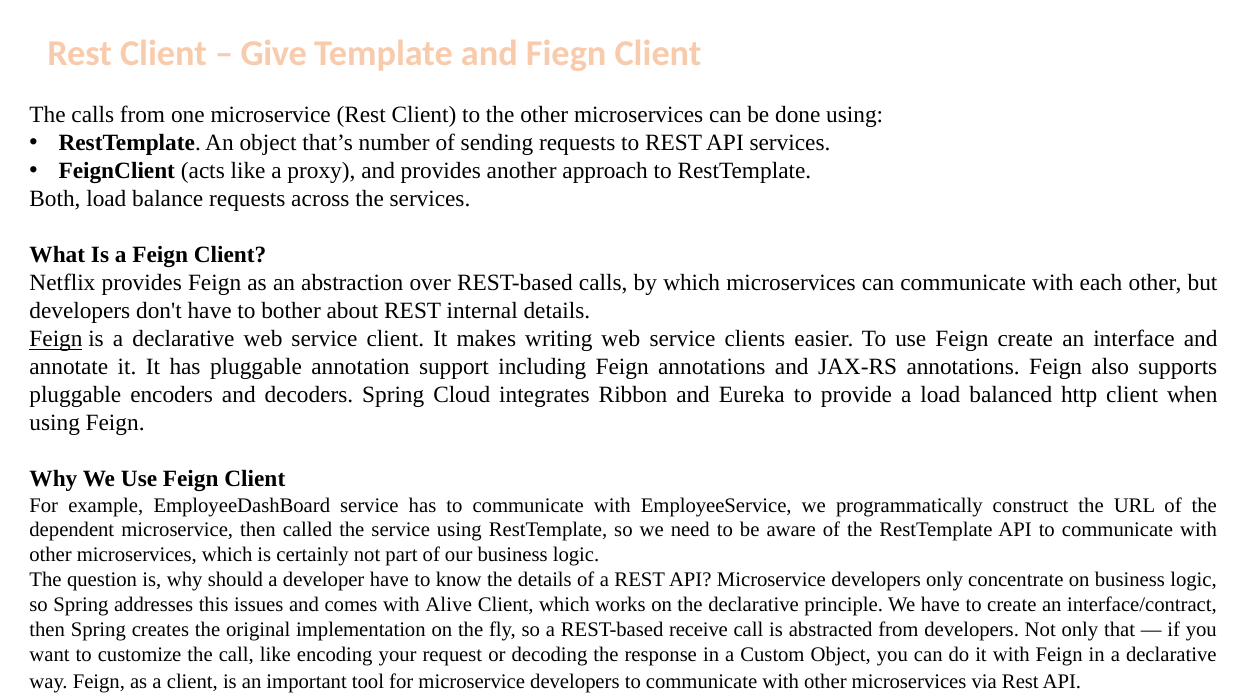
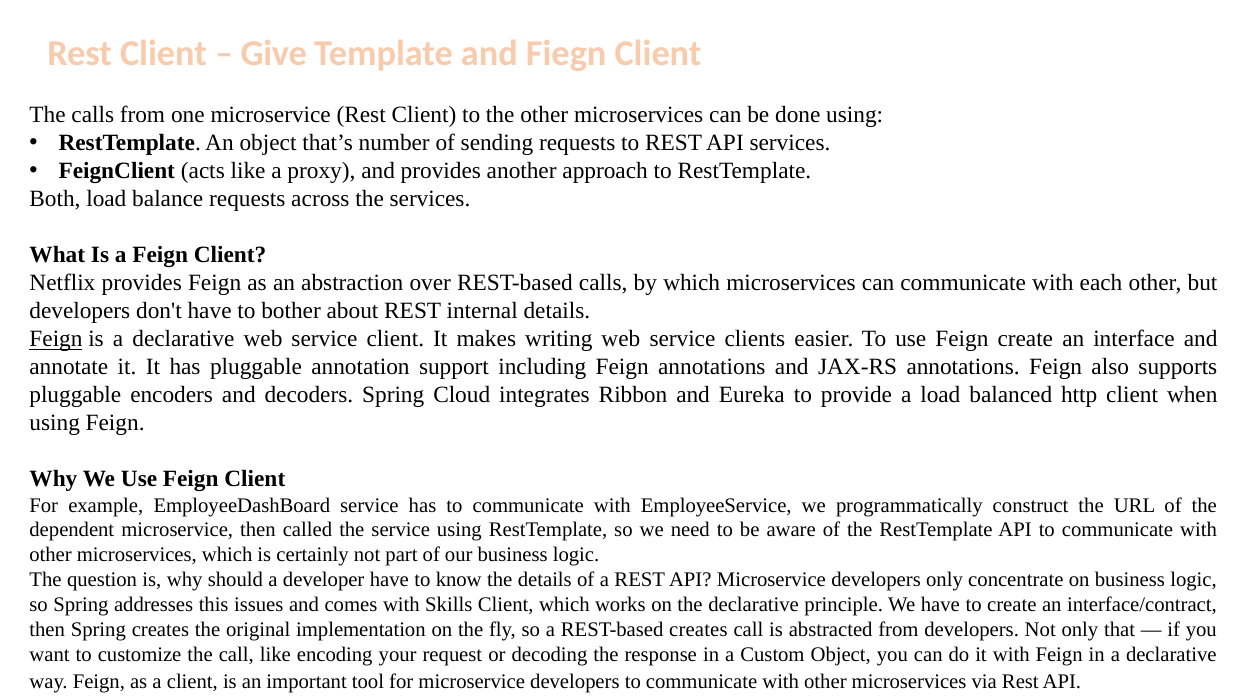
Alive: Alive -> Skills
REST-based receive: receive -> creates
